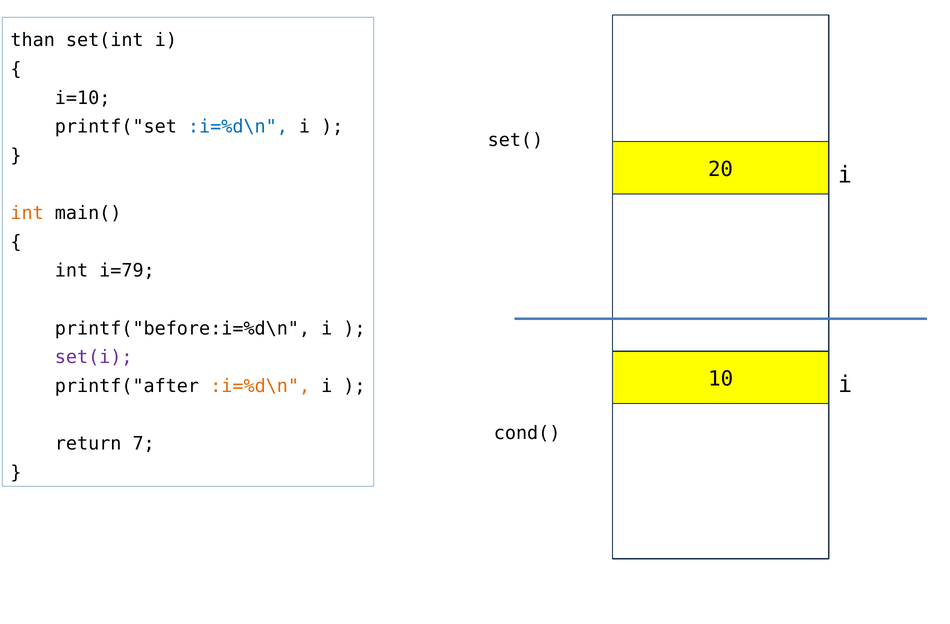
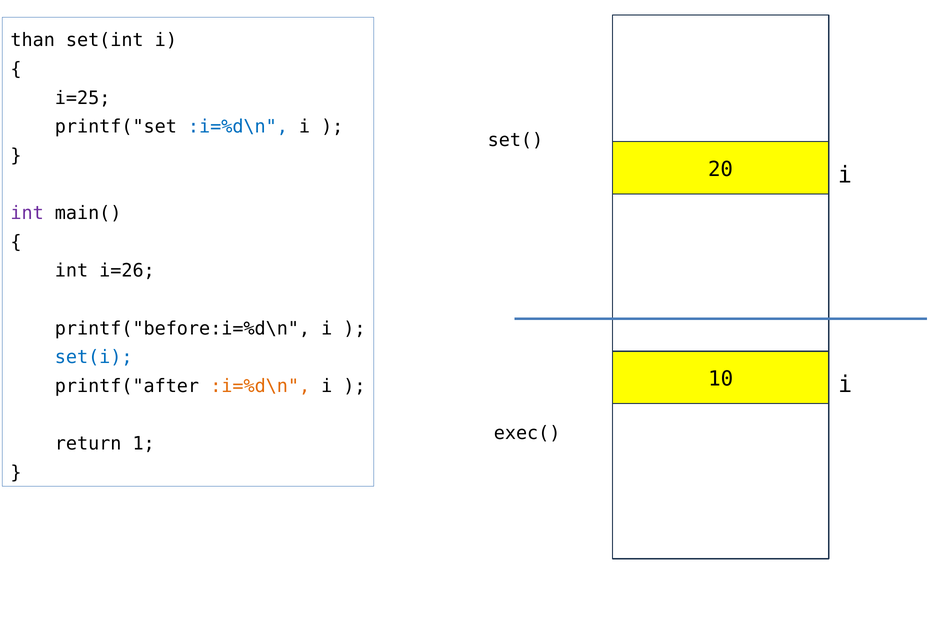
i=10: i=10 -> i=25
int at (27, 213) colour: orange -> purple
i=79: i=79 -> i=26
set(i colour: purple -> blue
cond(: cond( -> exec(
7: 7 -> 1
